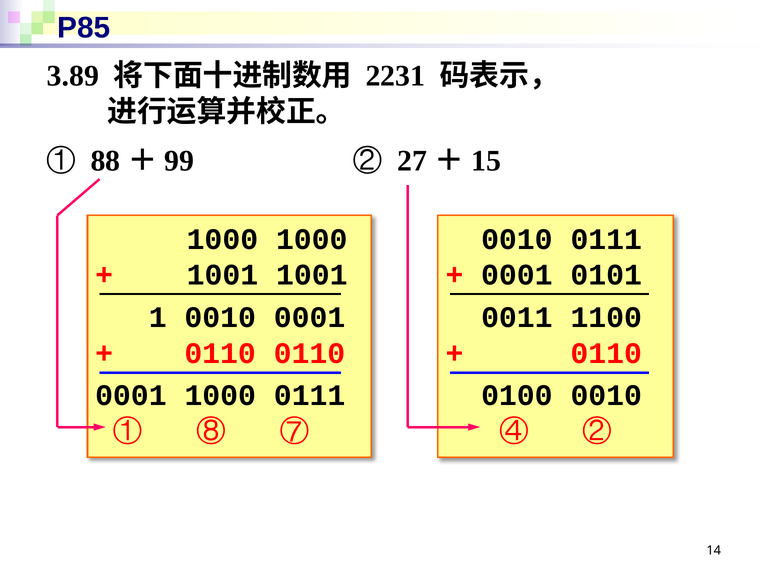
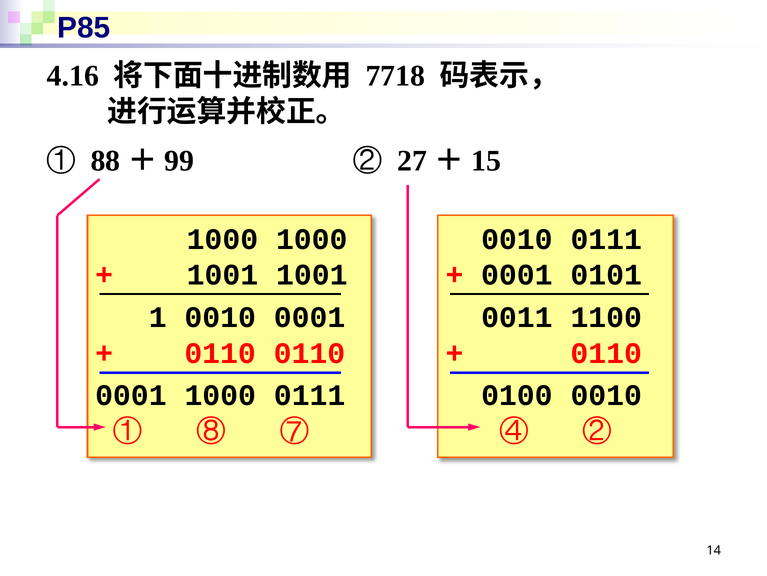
3.89: 3.89 -> 4.16
2231: 2231 -> 7718
